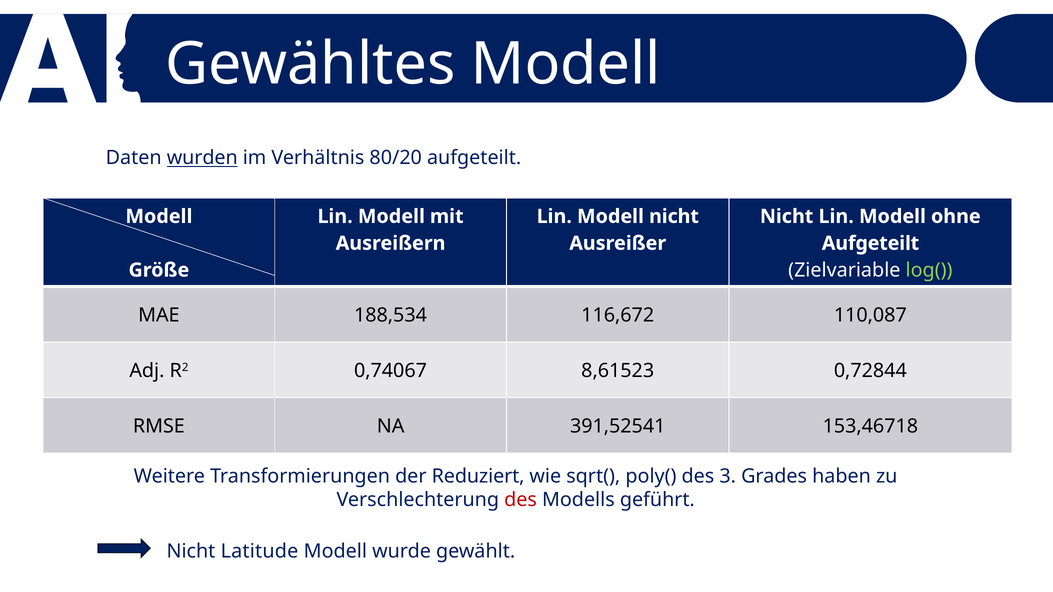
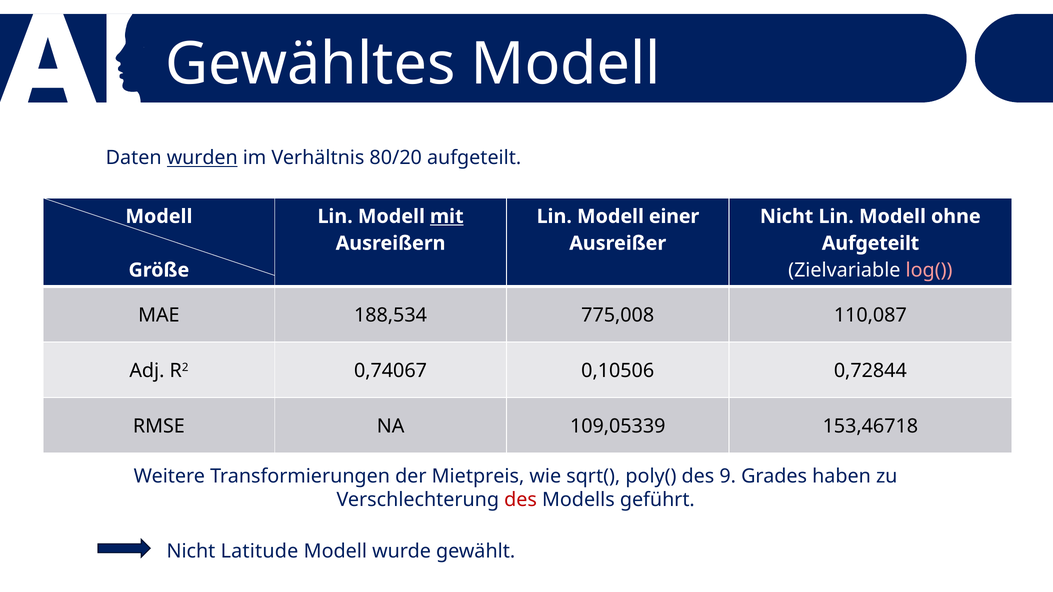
mit underline: none -> present
Modell nicht: nicht -> einer
log( colour: light green -> pink
116,672: 116,672 -> 775,008
8,61523: 8,61523 -> 0,10506
391,52541: 391,52541 -> 109,05339
Reduziert: Reduziert -> Mietpreis
3: 3 -> 9
